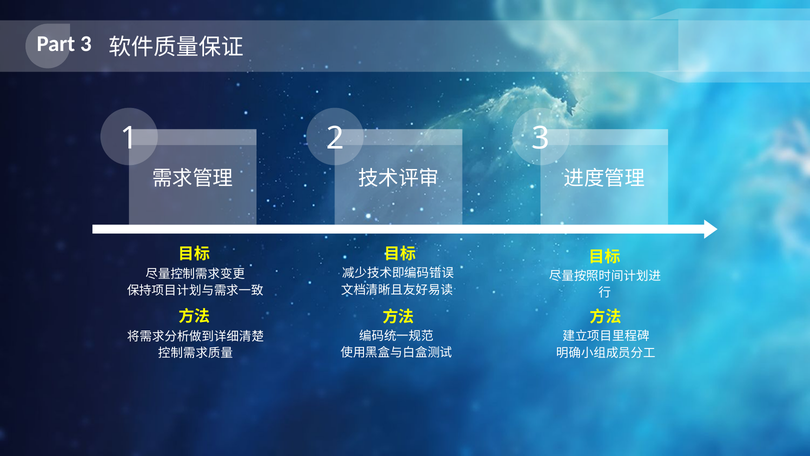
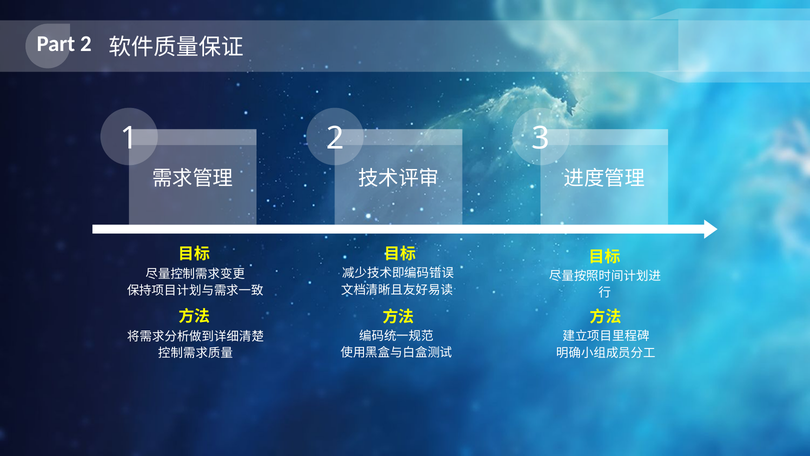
Part 3: 3 -> 2
